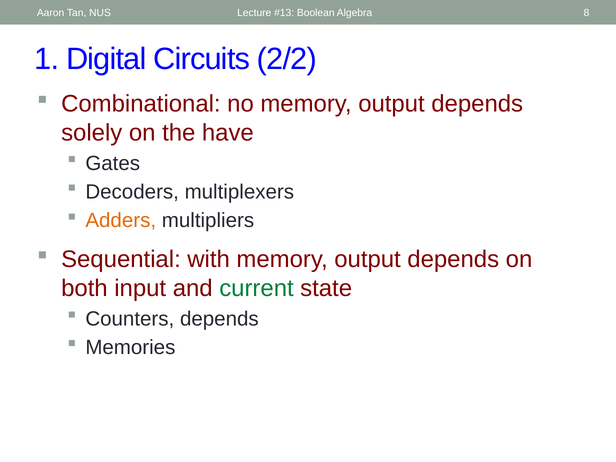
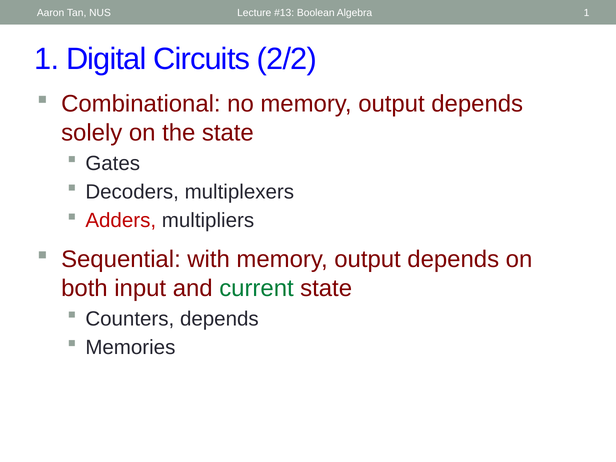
Algebra 8: 8 -> 1
the have: have -> state
Adders colour: orange -> red
